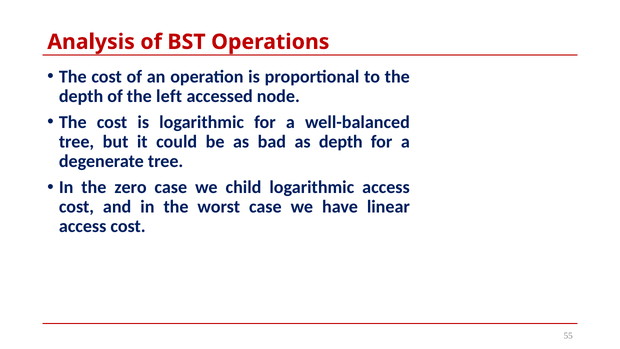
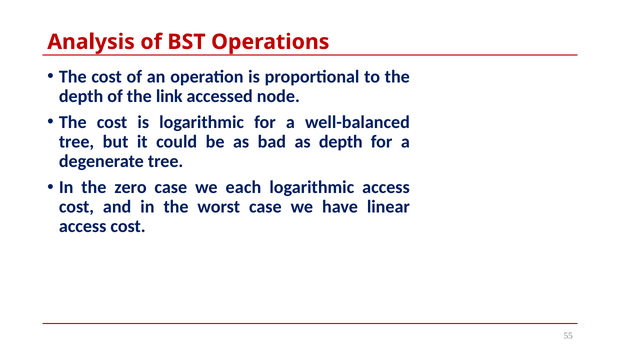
left: left -> link
child: child -> each
